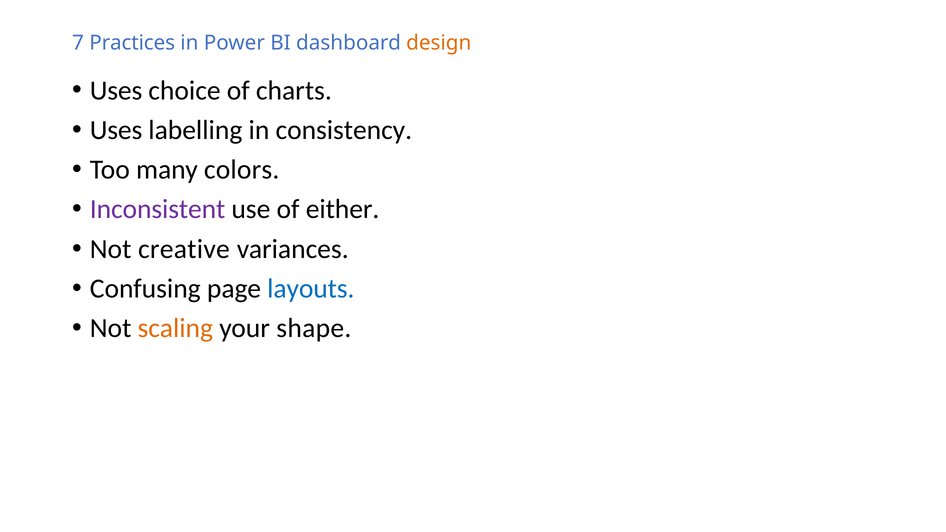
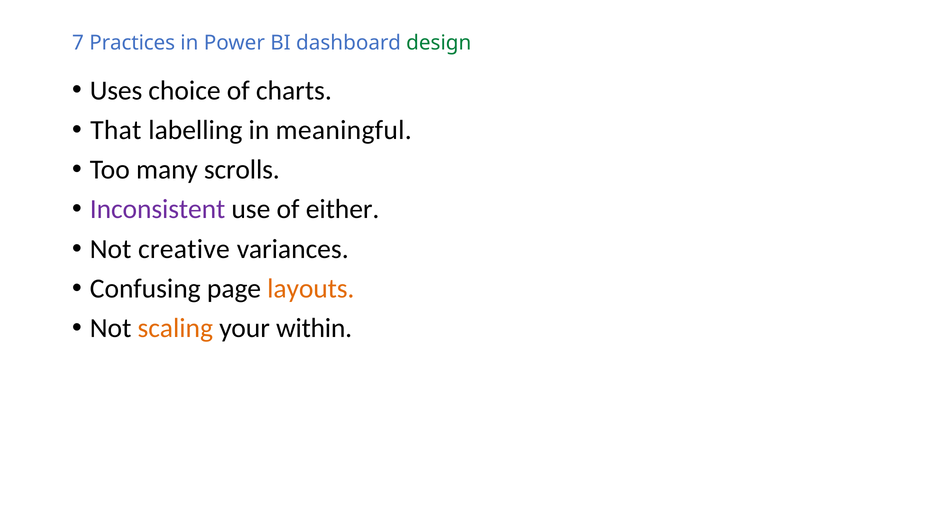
design colour: orange -> green
Uses at (116, 130): Uses -> That
consistency: consistency -> meaningful
colors: colors -> scrolls
layouts colour: blue -> orange
shape: shape -> within
